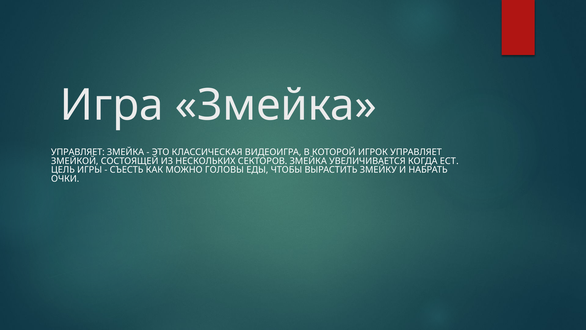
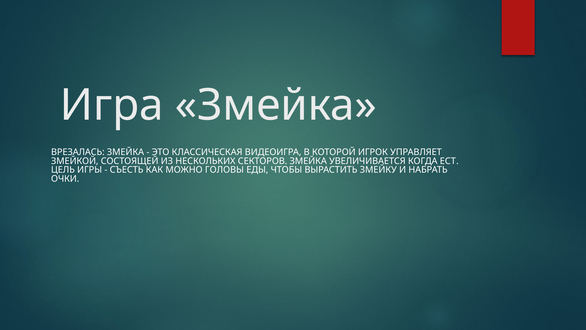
УПРАВЛЯЕТ at (78, 152): УПРАВЛЯЕТ -> ВРЕЗАЛАСЬ
